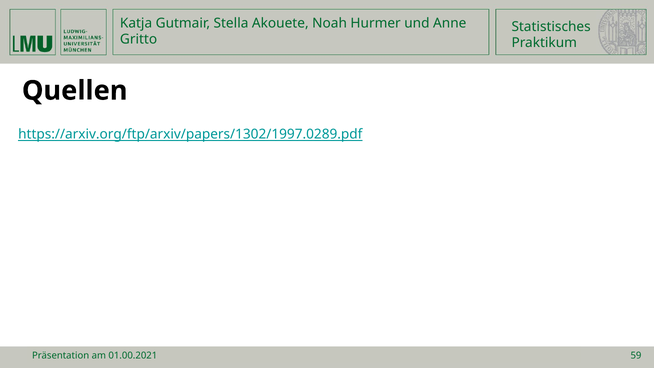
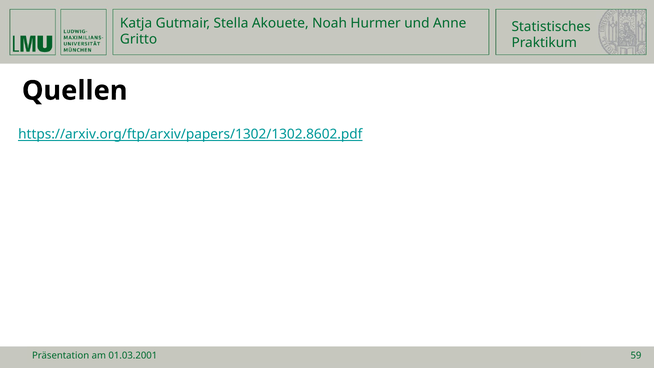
https://arxiv.org/ftp/arxiv/papers/1302/1997.0289.pdf: https://arxiv.org/ftp/arxiv/papers/1302/1997.0289.pdf -> https://arxiv.org/ftp/arxiv/papers/1302/1302.8602.pdf
01.00.2021: 01.00.2021 -> 01.03.2001
